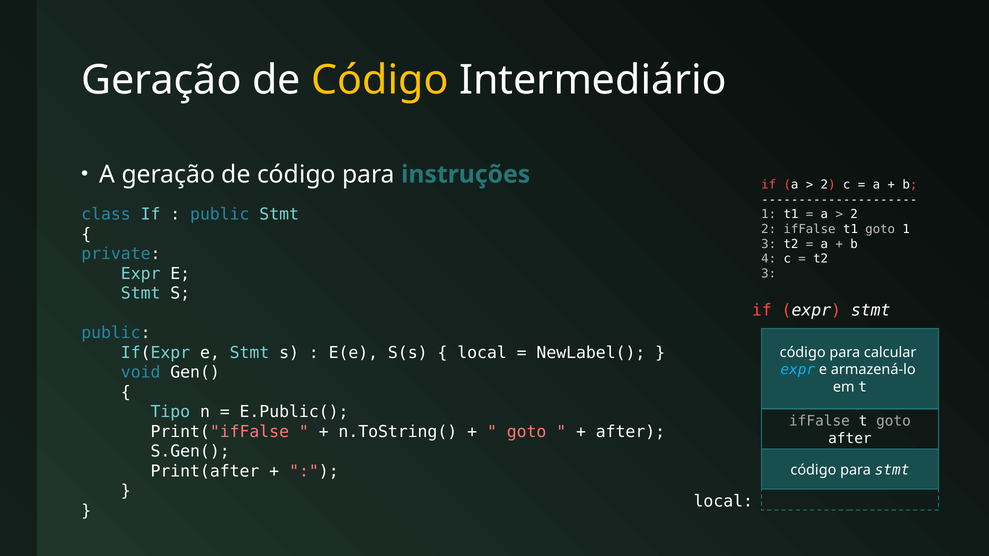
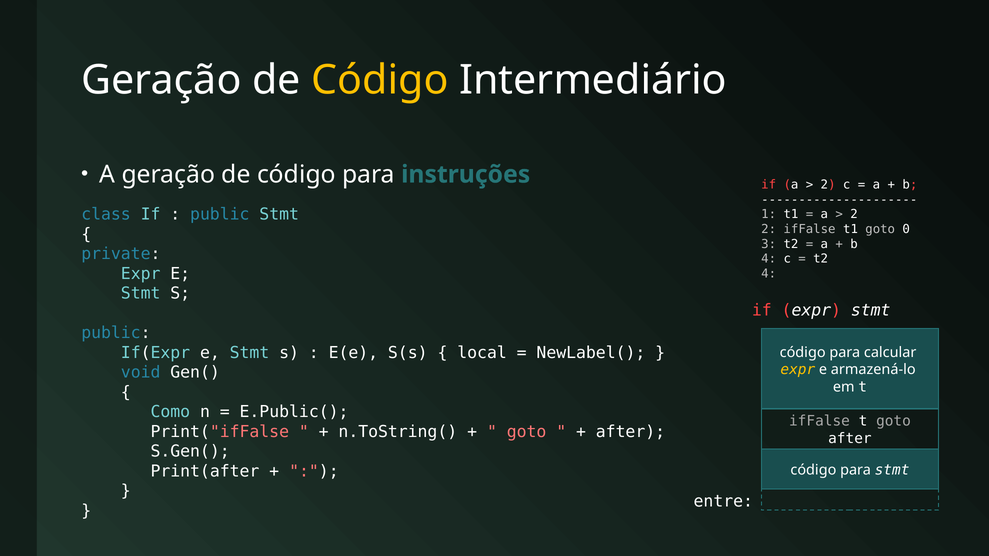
goto 1: 1 -> 0
3 at (769, 274): 3 -> 4
expr at (798, 370) colour: light blue -> yellow
Tipo: Tipo -> Como
local at (723, 502): local -> entre
